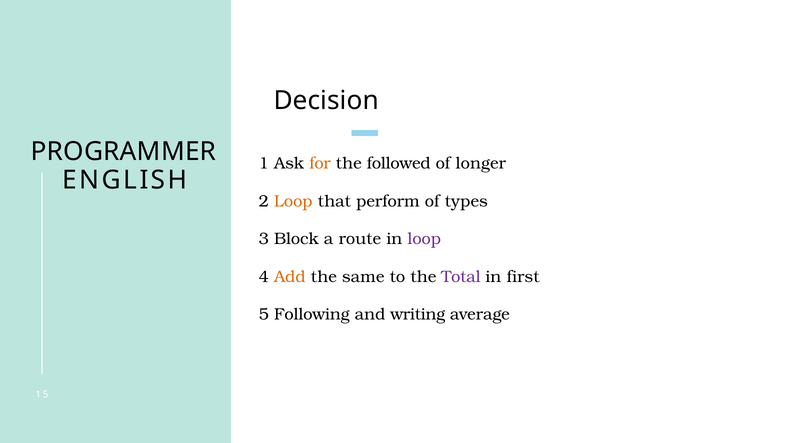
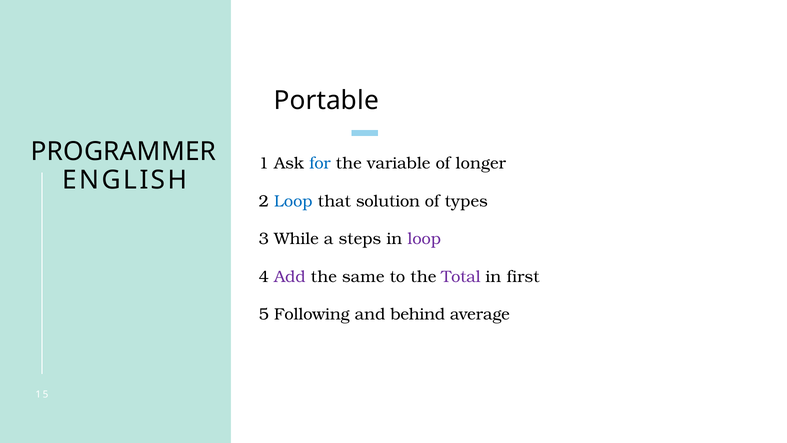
Decision: Decision -> Portable
for colour: orange -> blue
followed: followed -> variable
Loop at (293, 201) colour: orange -> blue
perform: perform -> solution
Block: Block -> While
route: route -> steps
Add colour: orange -> purple
writing: writing -> behind
